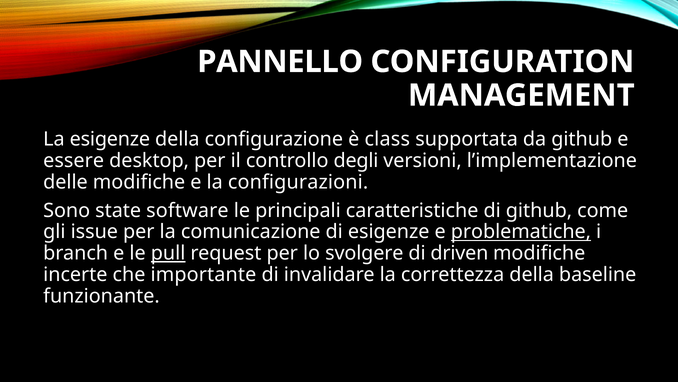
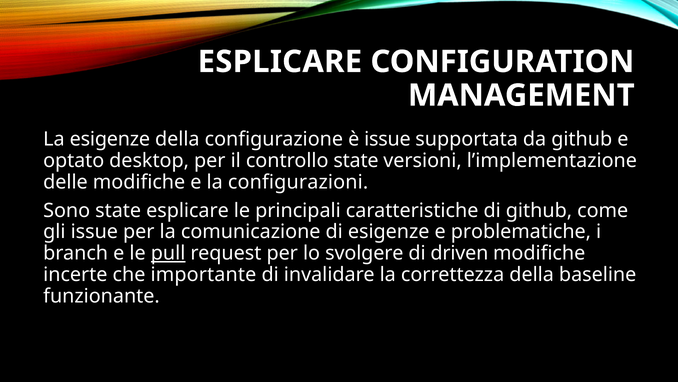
PANNELLO at (280, 62): PANNELLO -> ESPLICARE
è class: class -> issue
essere: essere -> optato
controllo degli: degli -> state
state software: software -> esplicare
problematiche underline: present -> none
